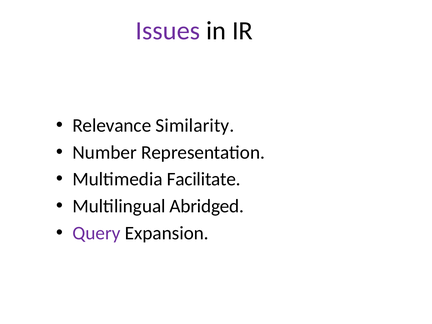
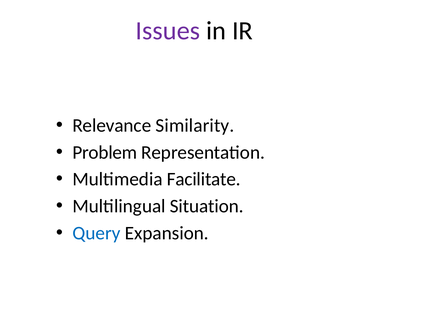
Number: Number -> Problem
Abridged: Abridged -> Situation
Query colour: purple -> blue
